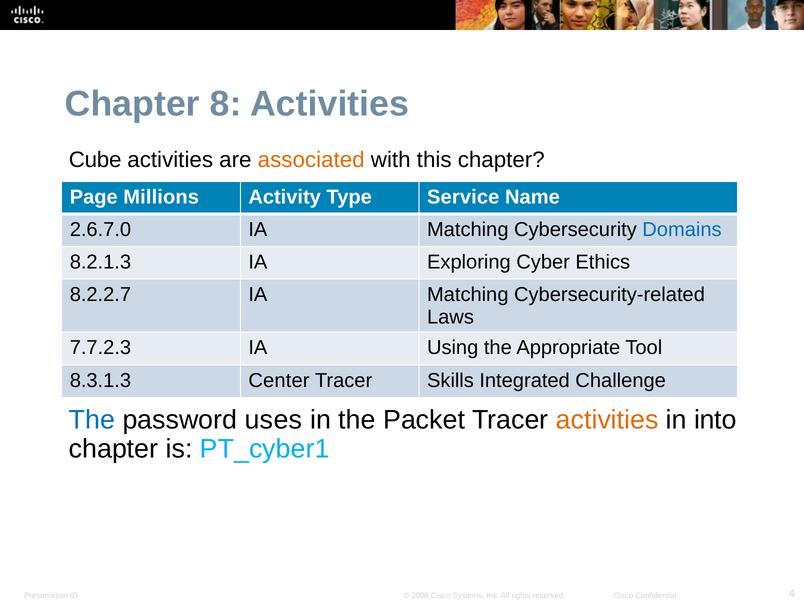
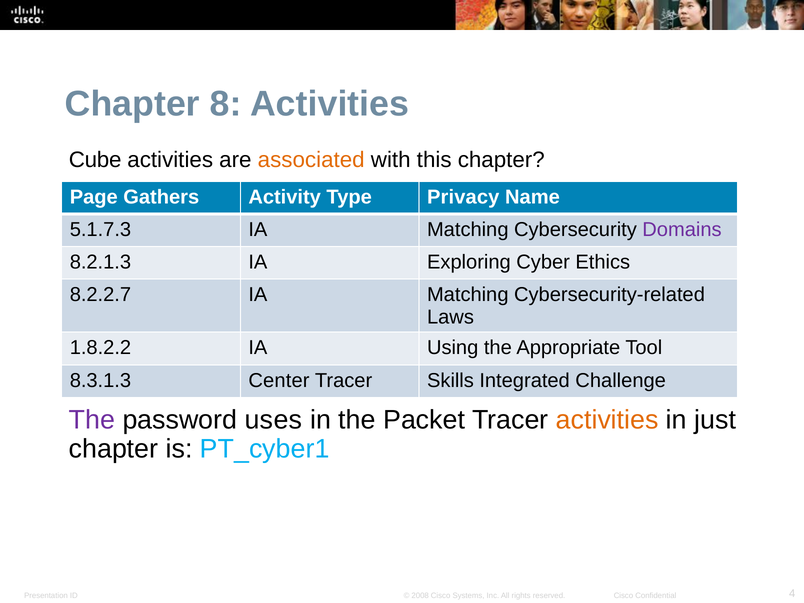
Millions: Millions -> Gathers
Service: Service -> Privacy
2.6.7.0: 2.6.7.0 -> 5.1.7.3
Domains colour: blue -> purple
7.7.2.3: 7.7.2.3 -> 1.8.2.2
The at (92, 420) colour: blue -> purple
into: into -> just
